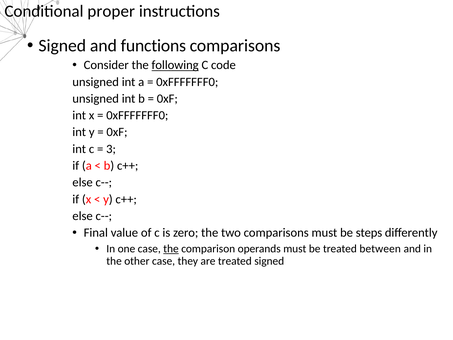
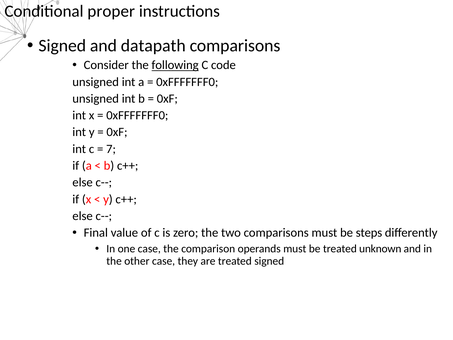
functions: functions -> datapath
3: 3 -> 7
the at (171, 249) underline: present -> none
between: between -> unknown
